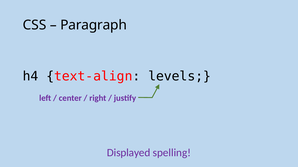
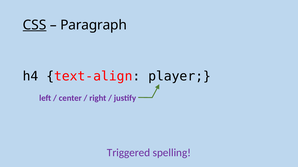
CSS underline: none -> present
levels: levels -> player
Displayed: Displayed -> Triggered
